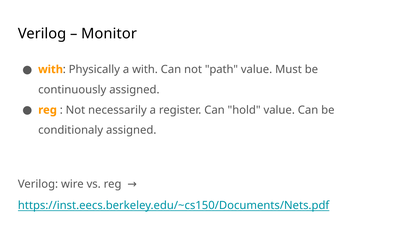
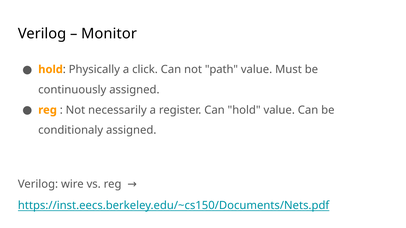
with at (51, 70): with -> hold
a with: with -> click
